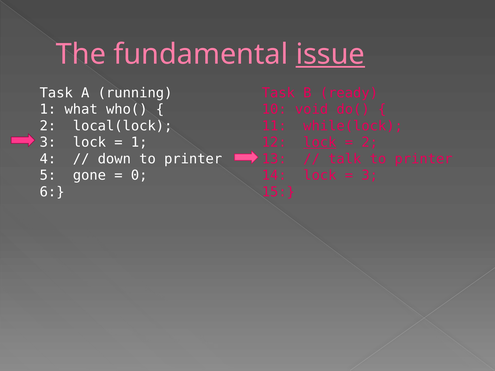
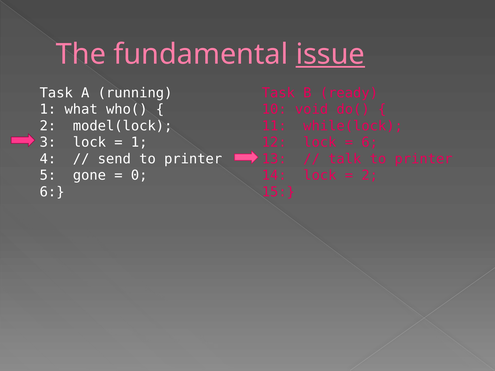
local(lock: local(lock -> model(lock
lock at (320, 142) underline: present -> none
2 at (370, 142): 2 -> 6
down: down -> send
3 at (370, 175): 3 -> 2
